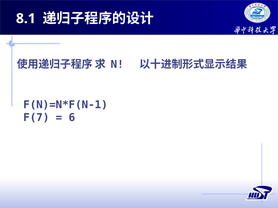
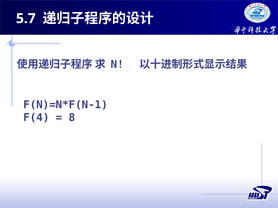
8.1: 8.1 -> 5.7
F(7: F(7 -> F(4
6: 6 -> 8
